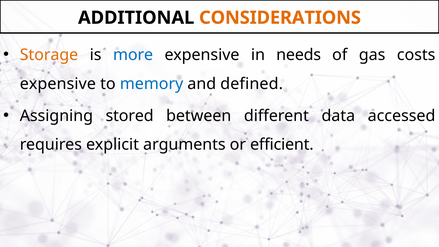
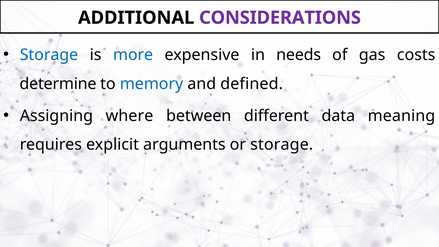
CONSIDERATIONS colour: orange -> purple
Storage at (49, 55) colour: orange -> blue
expensive at (58, 84): expensive -> determine
stored: stored -> where
accessed: accessed -> meaning
or efficient: efficient -> storage
